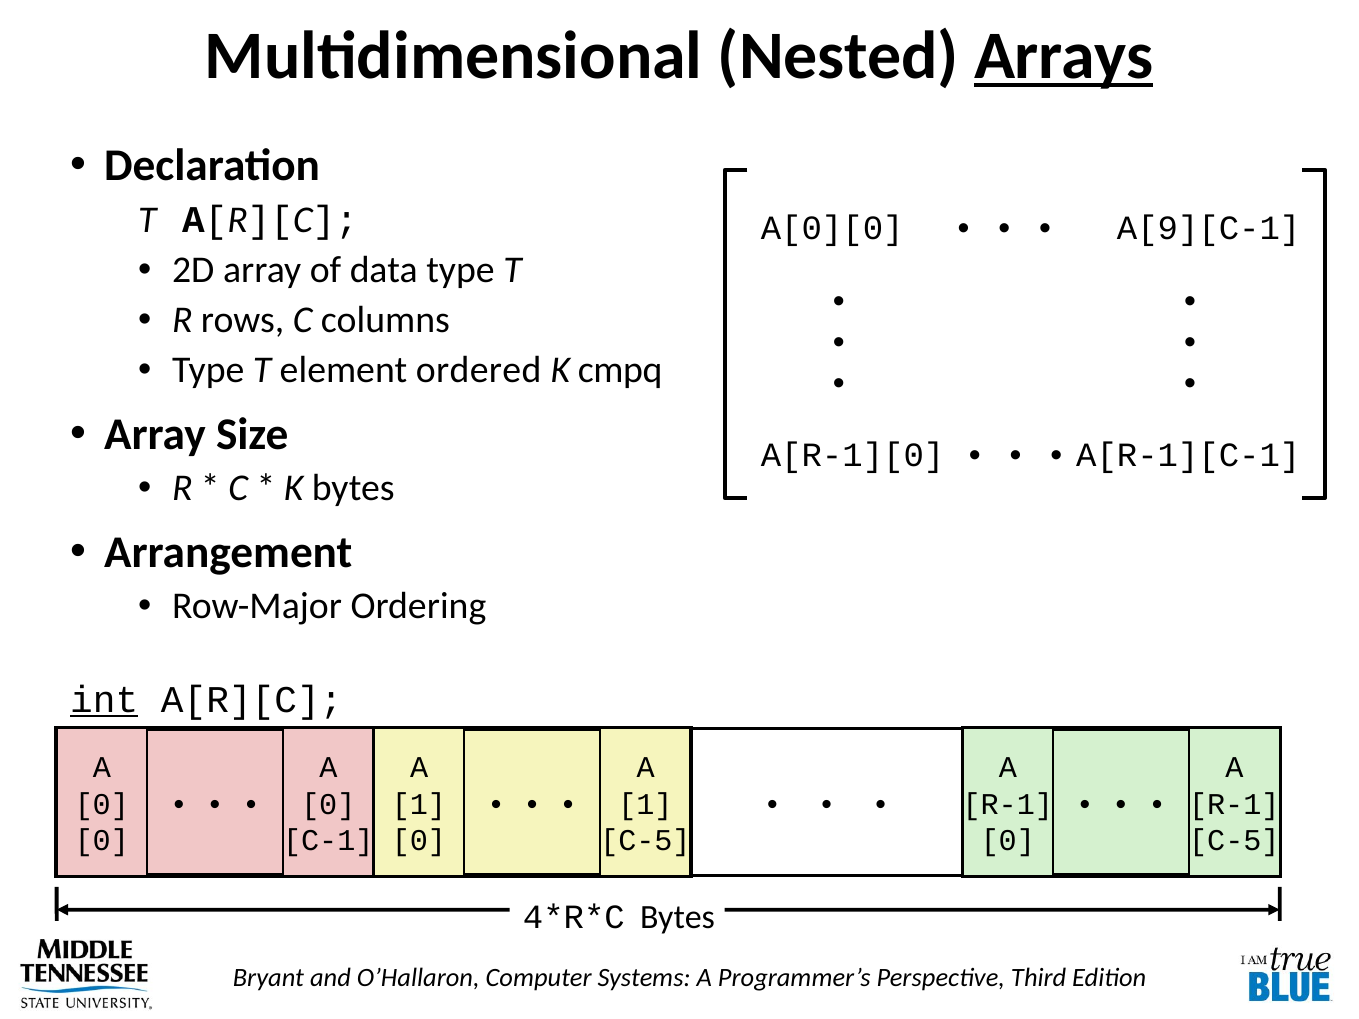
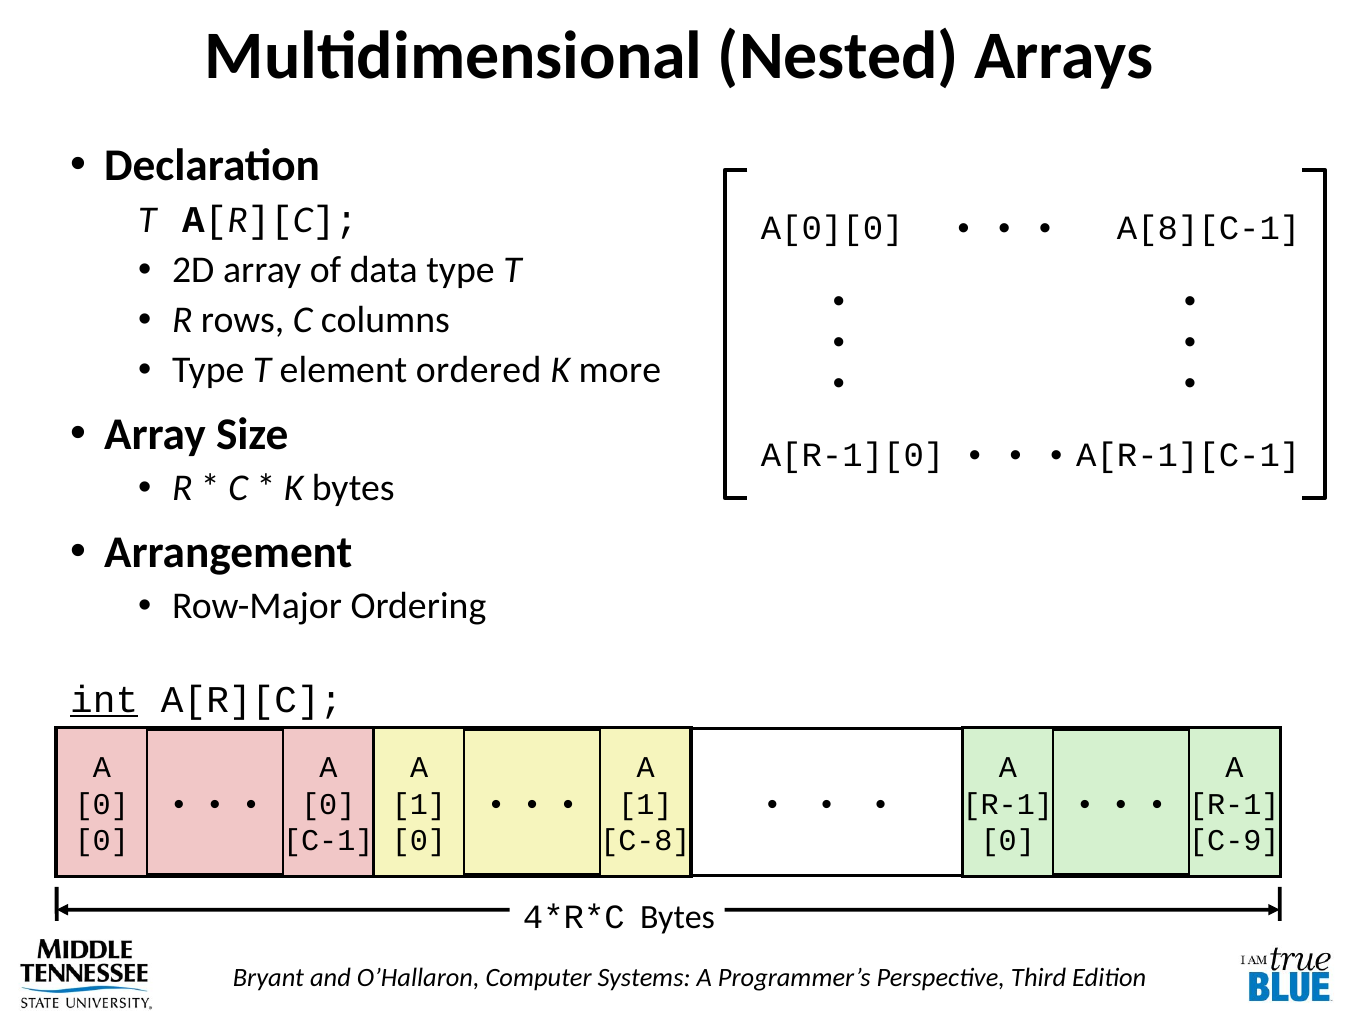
Arrays underline: present -> none
A[9][C-1: A[9][C-1 -> A[8][C-1
cmpq: cmpq -> more
C-5 at (645, 841): C-5 -> C-8
C-5 at (1234, 841): C-5 -> C-9
